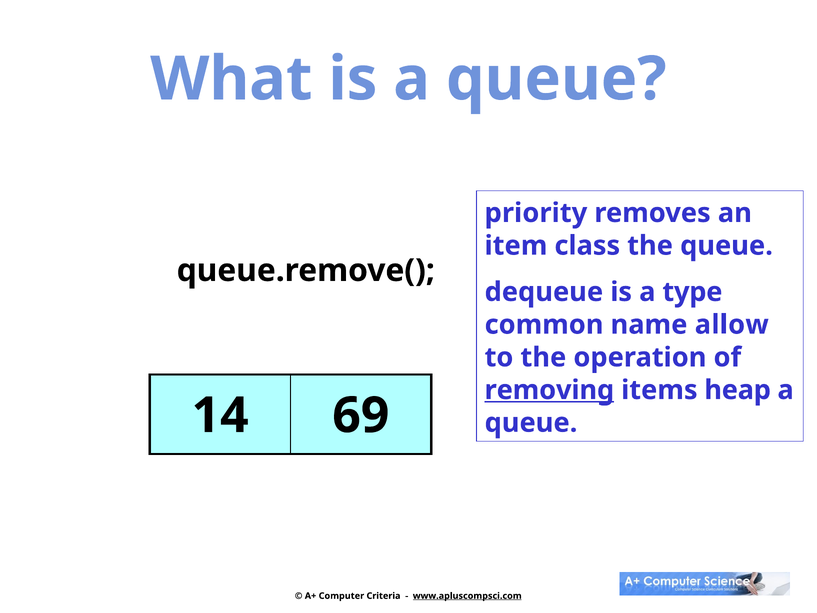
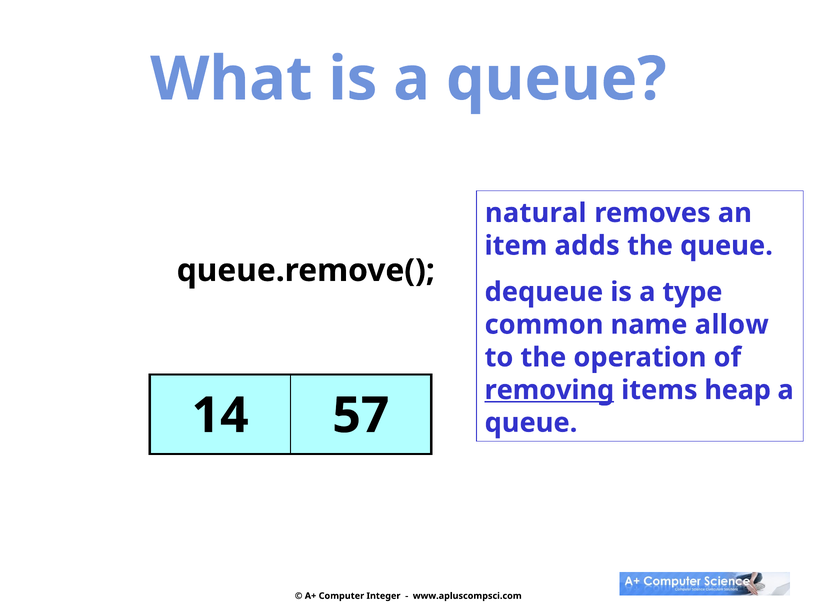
priority: priority -> natural
class: class -> adds
69: 69 -> 57
Criteria: Criteria -> Integer
www.apluscompsci.com underline: present -> none
